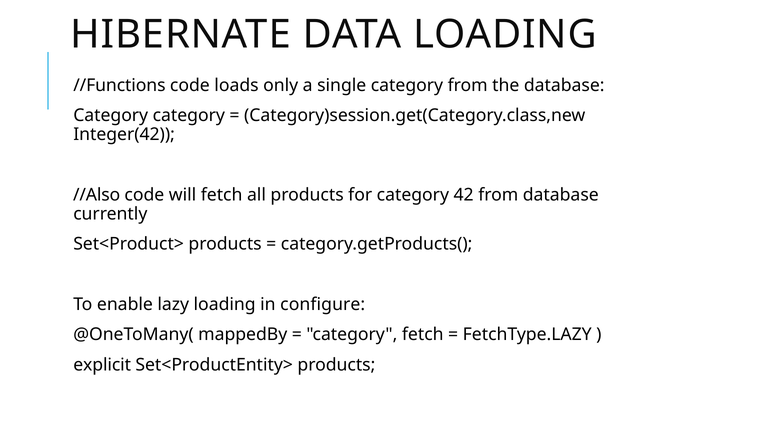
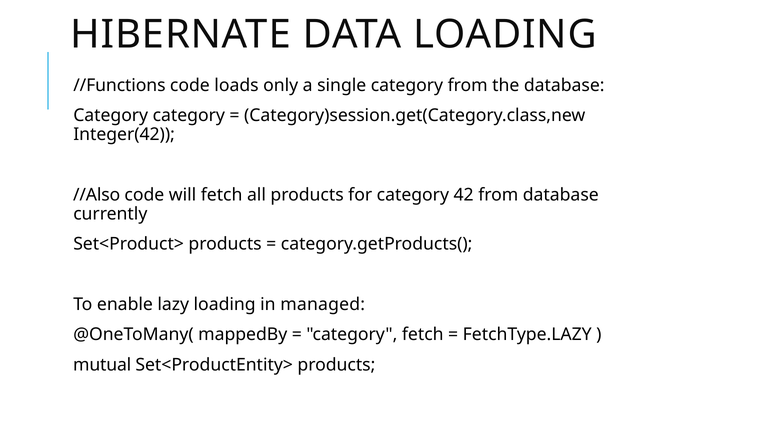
configure: configure -> managed
explicit: explicit -> mutual
